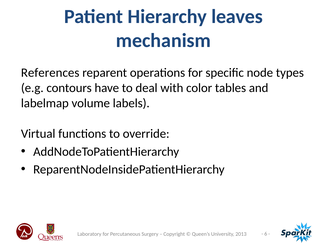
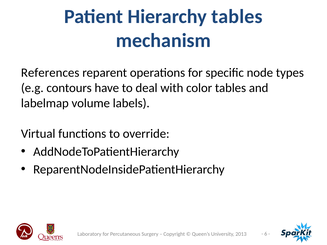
Hierarchy leaves: leaves -> tables
